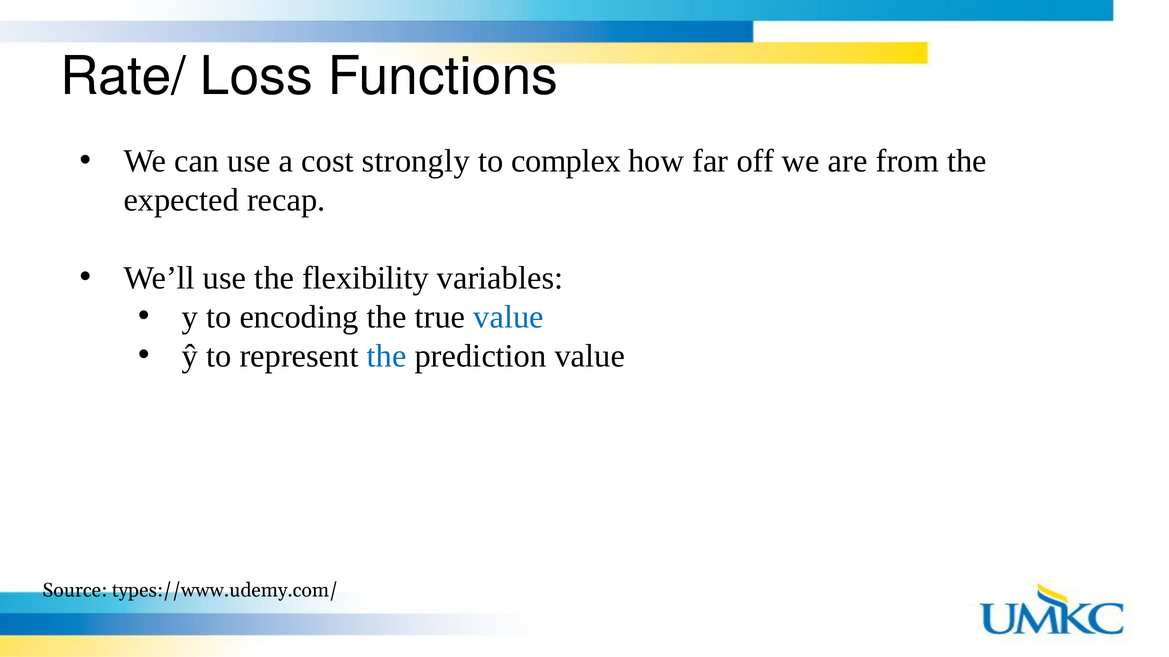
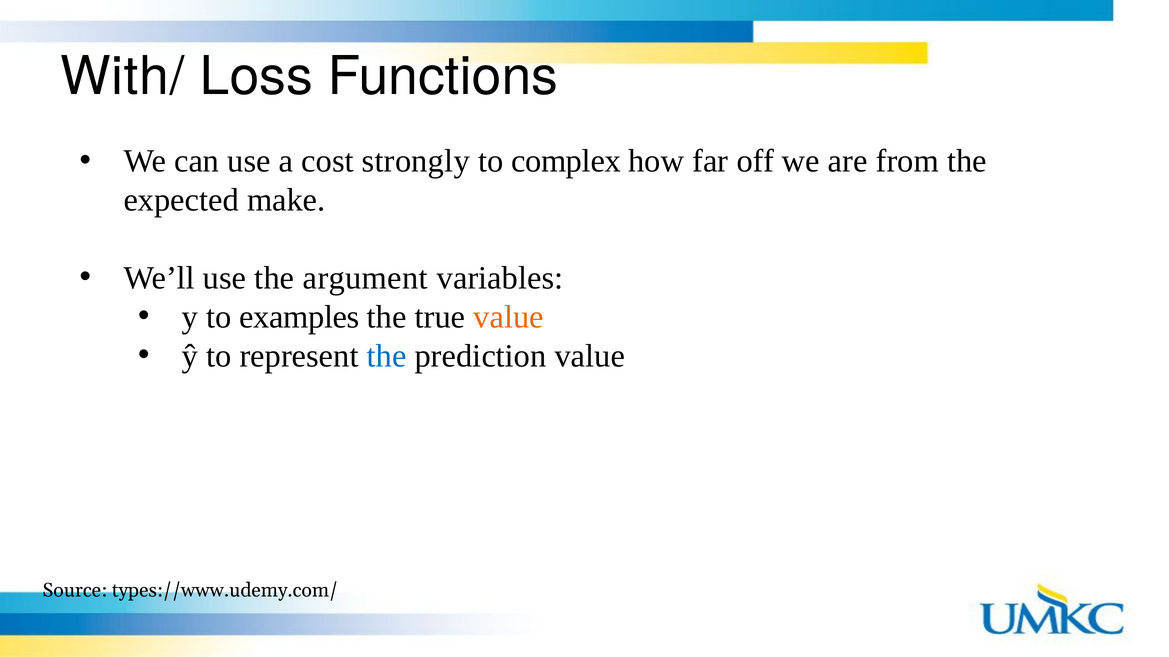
Rate/: Rate/ -> With/
recap: recap -> make
flexibility: flexibility -> argument
encoding: encoding -> examples
value at (509, 317) colour: blue -> orange
